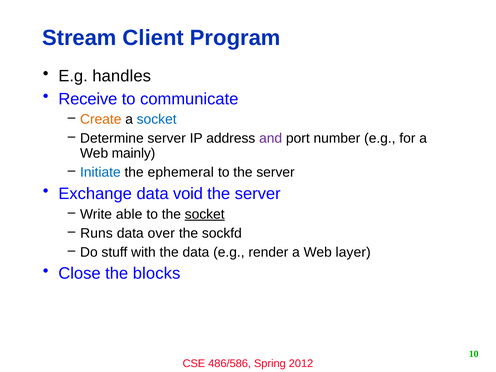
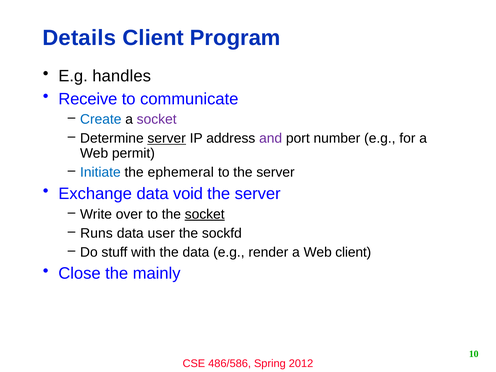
Stream: Stream -> Details
Create colour: orange -> blue
socket at (157, 119) colour: blue -> purple
server at (167, 138) underline: none -> present
mainly: mainly -> permit
able: able -> over
over: over -> user
Web layer: layer -> client
blocks: blocks -> mainly
